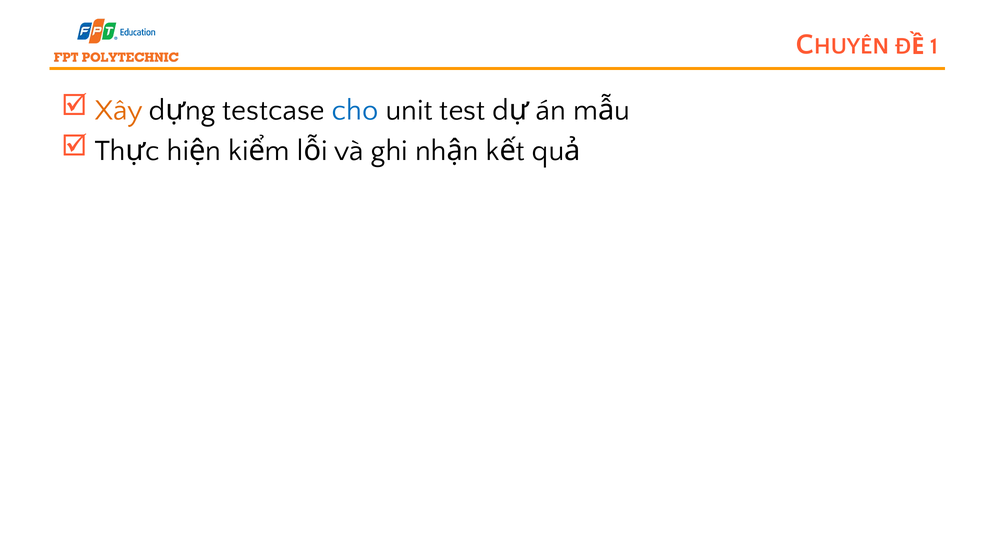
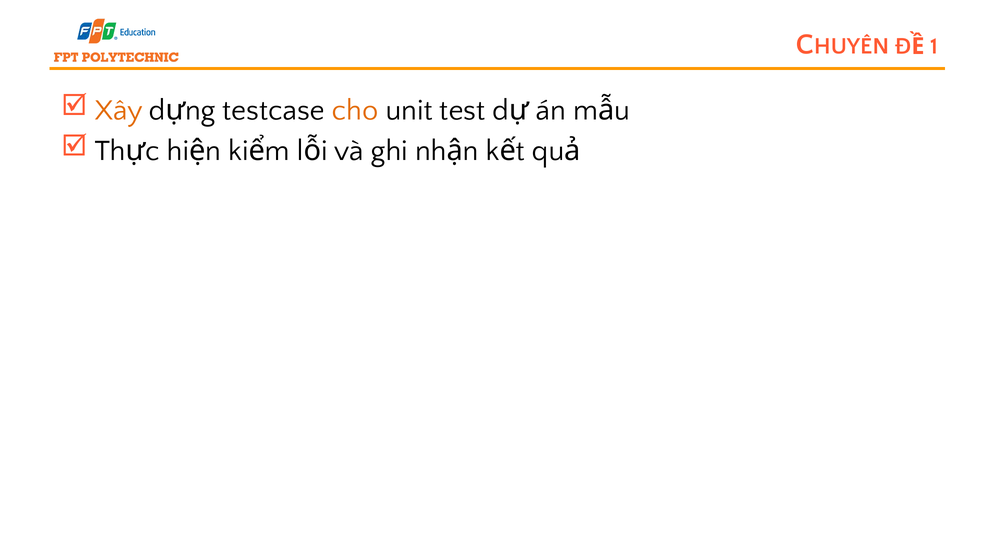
cho colour: blue -> orange
